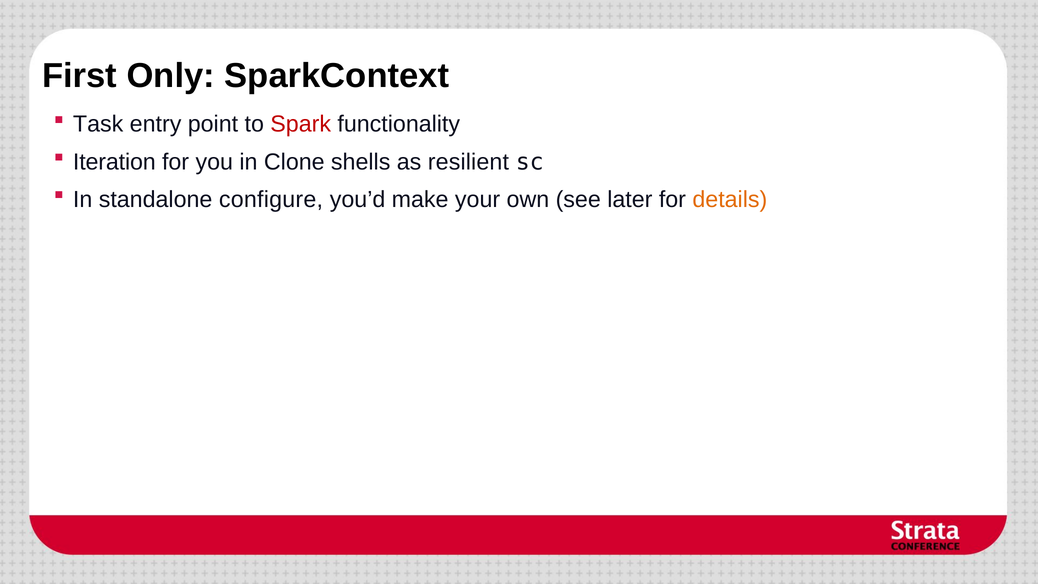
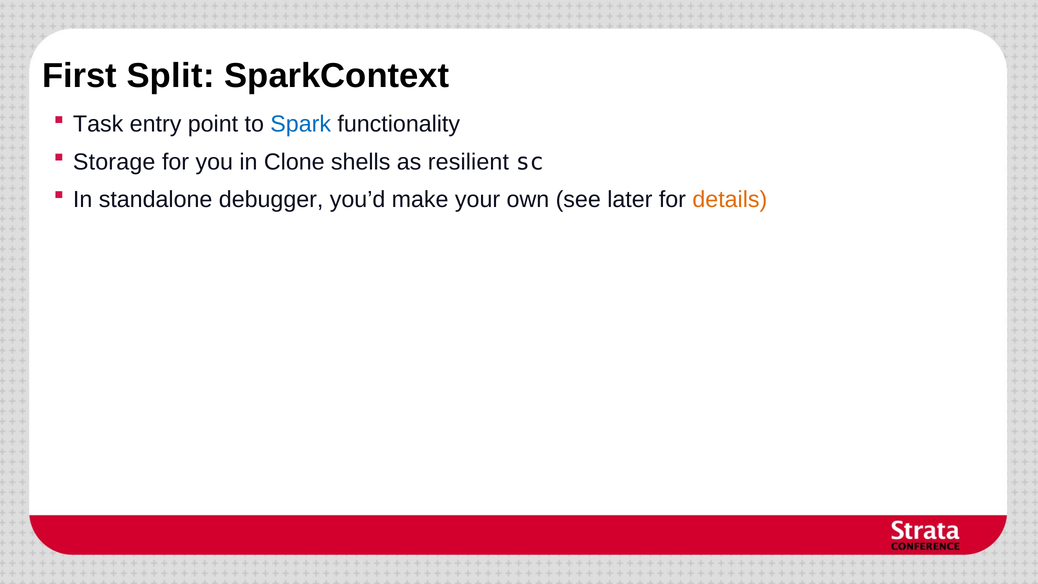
Only: Only -> Split
Spark colour: red -> blue
Iteration: Iteration -> Storage
configure: configure -> debugger
